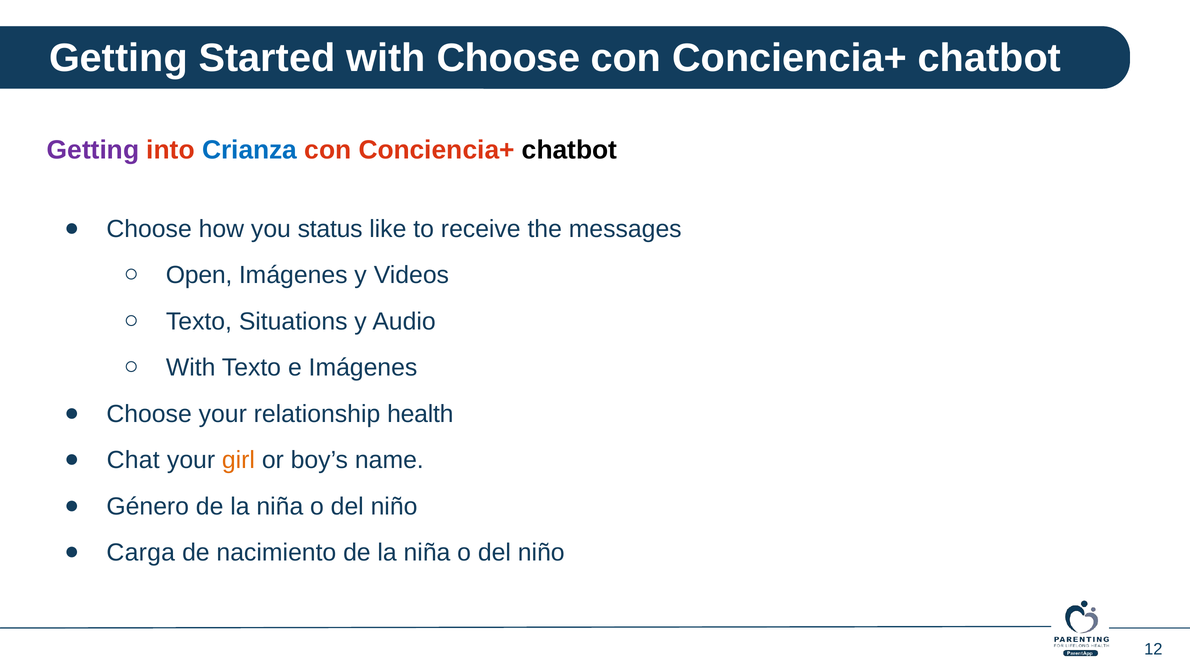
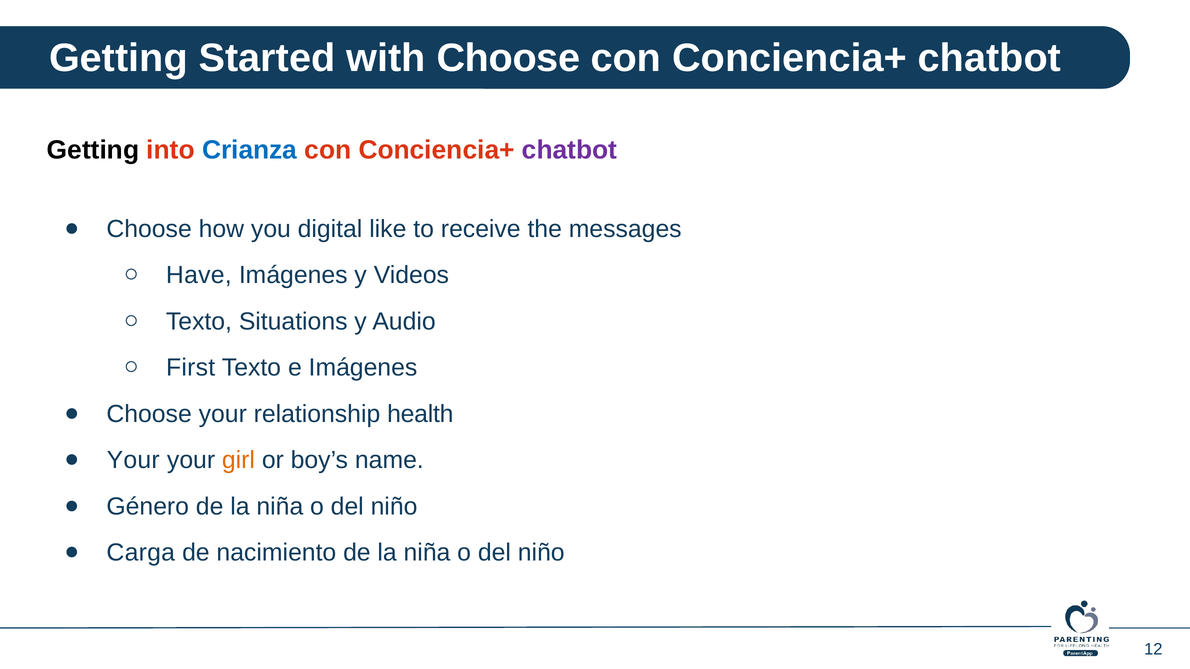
Getting at (93, 150) colour: purple -> black
chatbot at (569, 150) colour: black -> purple
status: status -> digital
Open: Open -> Have
With at (191, 368): With -> First
Chat at (133, 460): Chat -> Your
